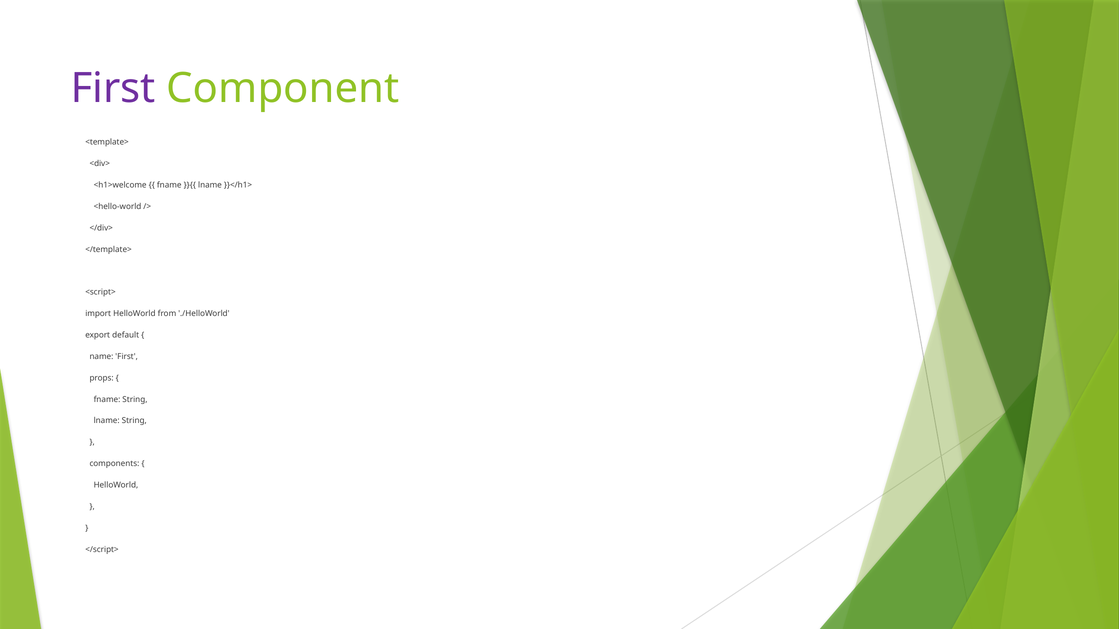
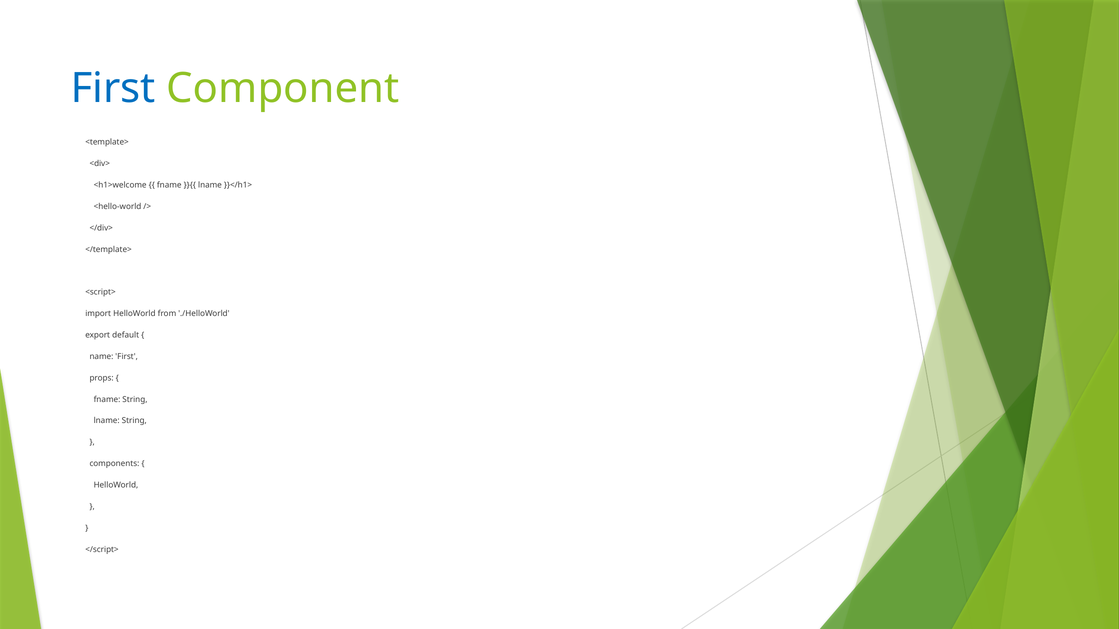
First at (113, 88) colour: purple -> blue
